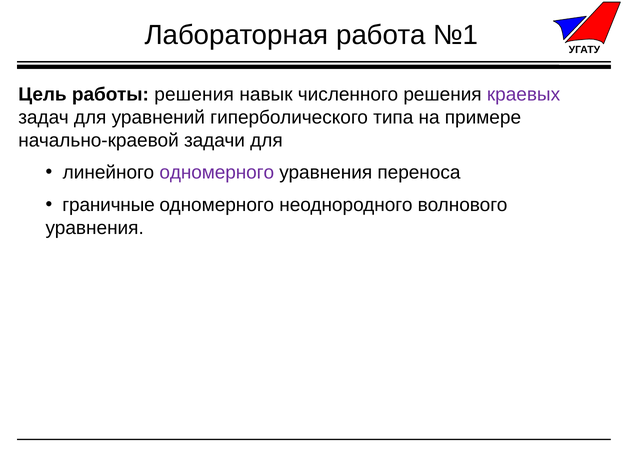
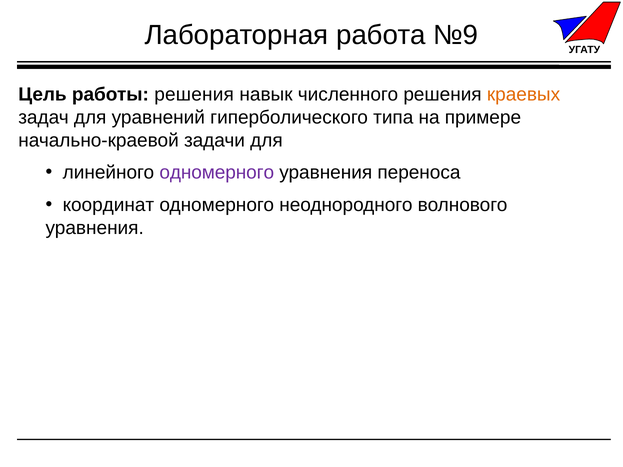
№1: №1 -> №9
краевых colour: purple -> orange
граничные: граничные -> координат
